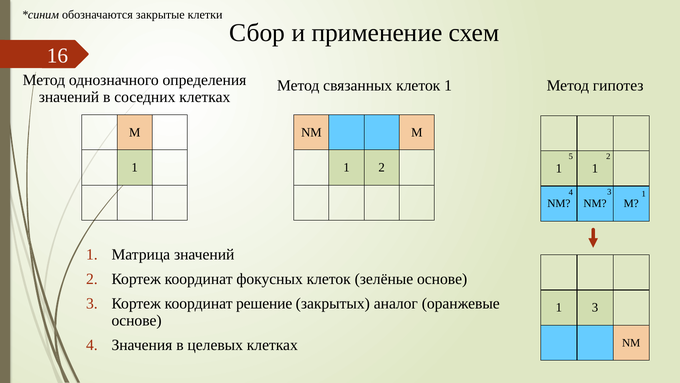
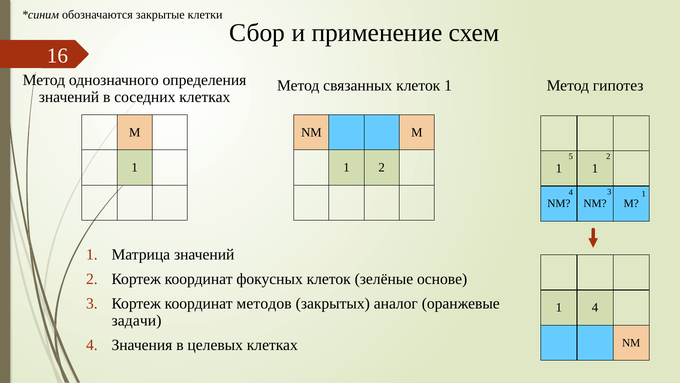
решение: решение -> методов
3 at (595, 307): 3 -> 4
основе at (137, 320): основе -> задачи
